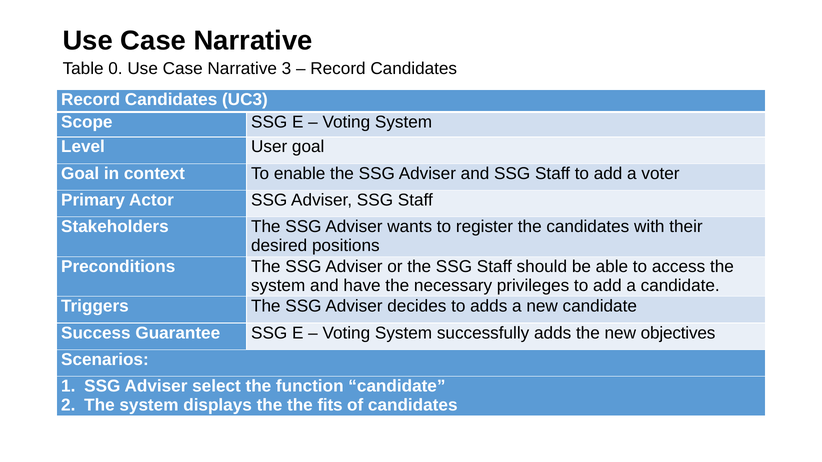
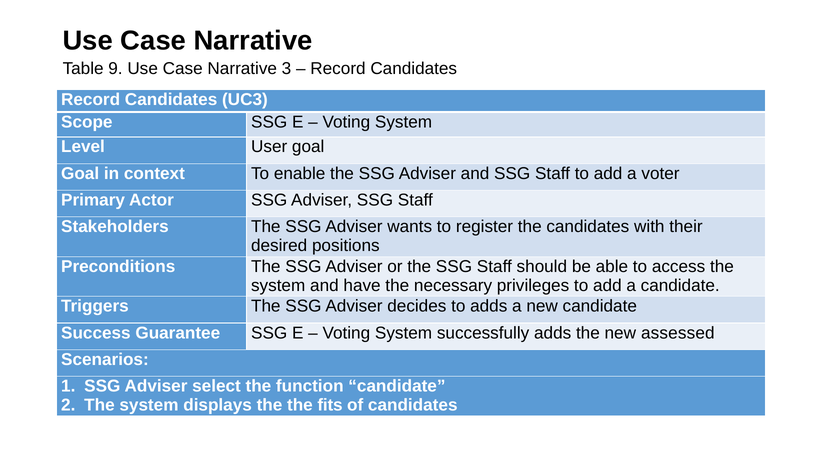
0: 0 -> 9
objectives: objectives -> assessed
